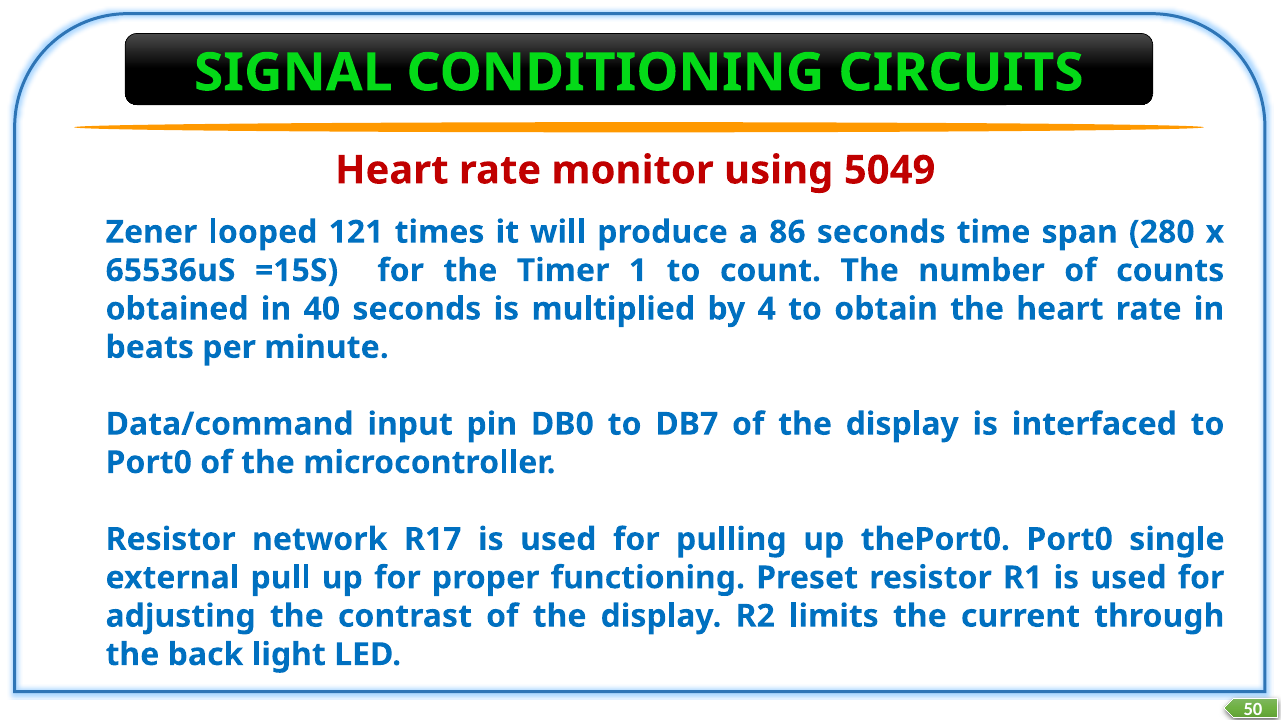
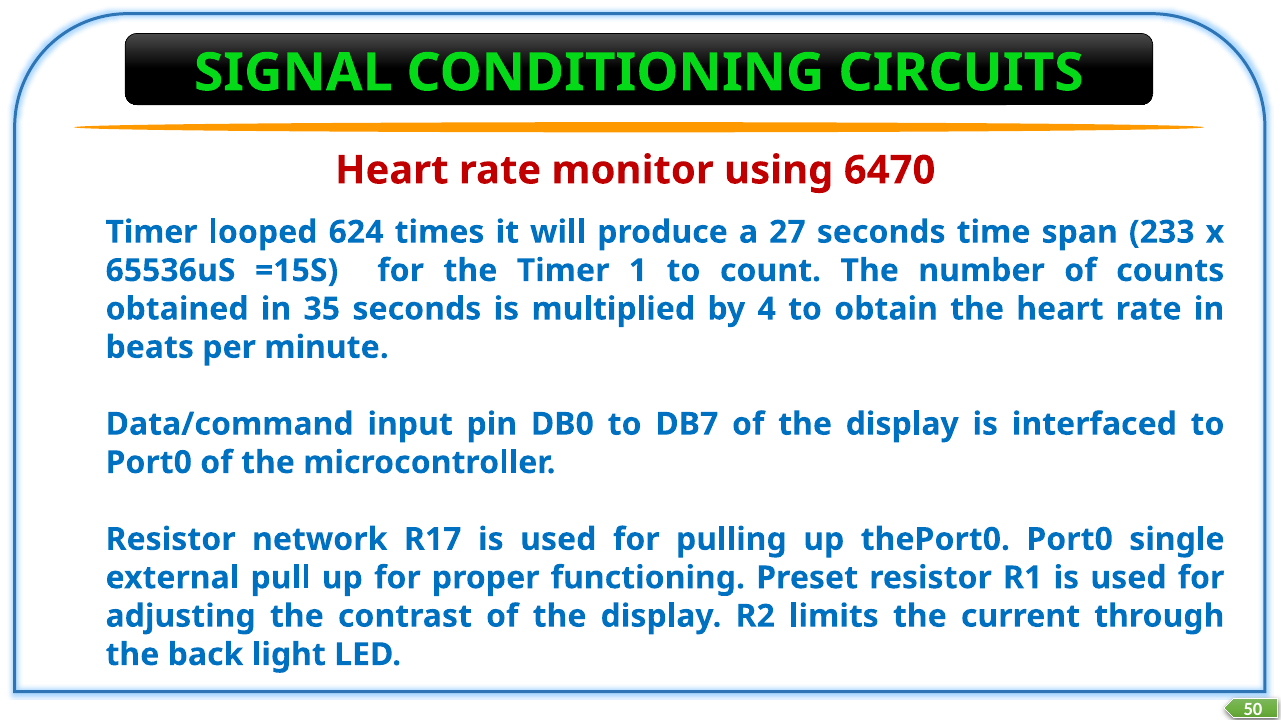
5049: 5049 -> 6470
Zener at (151, 232): Zener -> Timer
121: 121 -> 624
86: 86 -> 27
280: 280 -> 233
40: 40 -> 35
